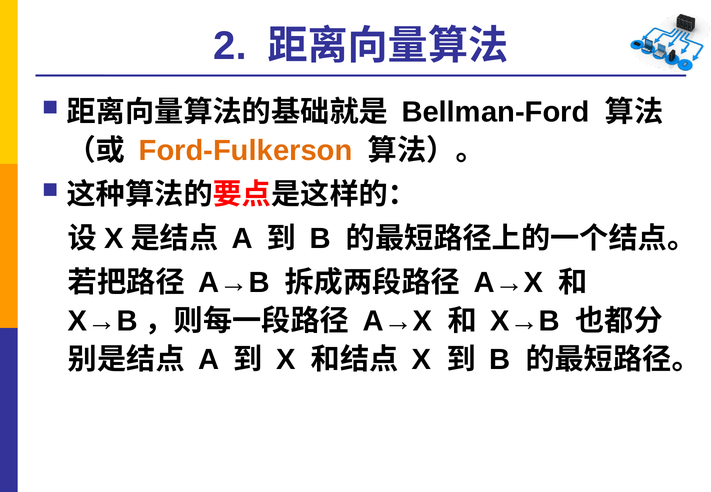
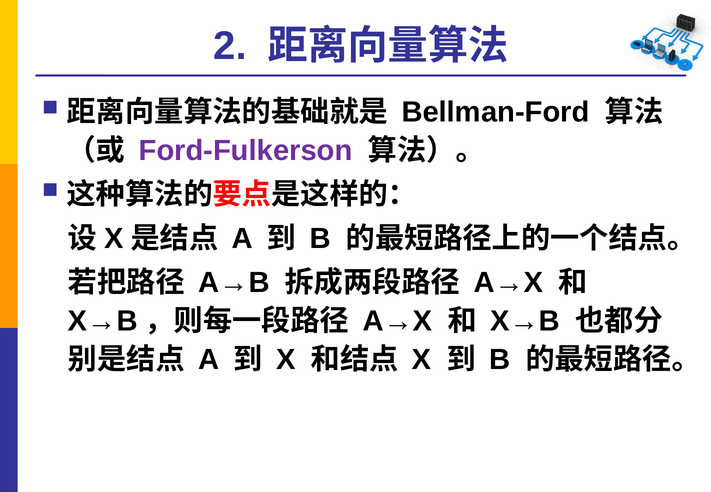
Ford-Fulkerson colour: orange -> purple
